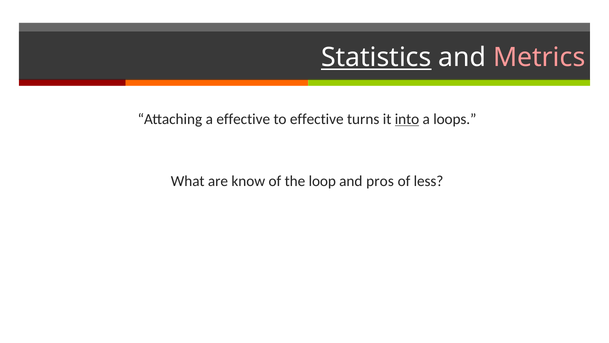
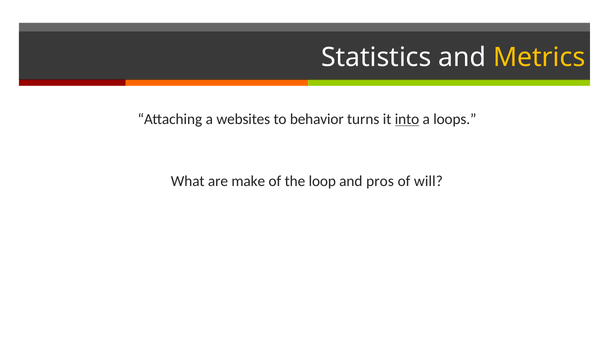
Statistics underline: present -> none
Metrics colour: pink -> yellow
a effective: effective -> websites
to effective: effective -> behavior
know: know -> make
less: less -> will
